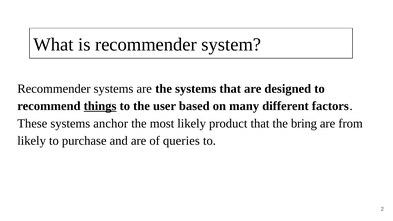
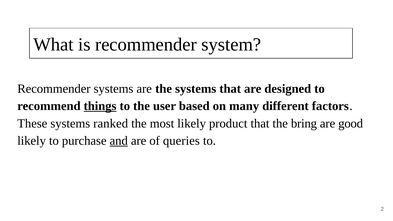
anchor: anchor -> ranked
from: from -> good
and underline: none -> present
